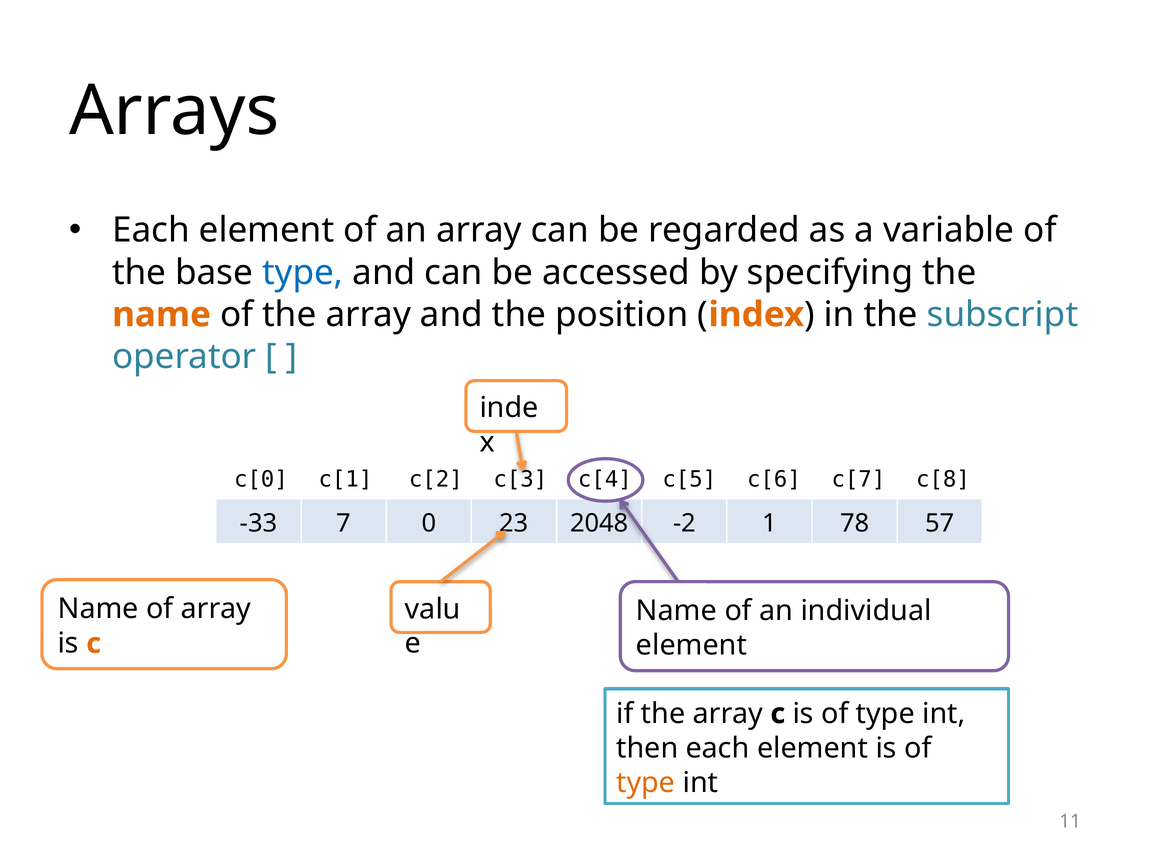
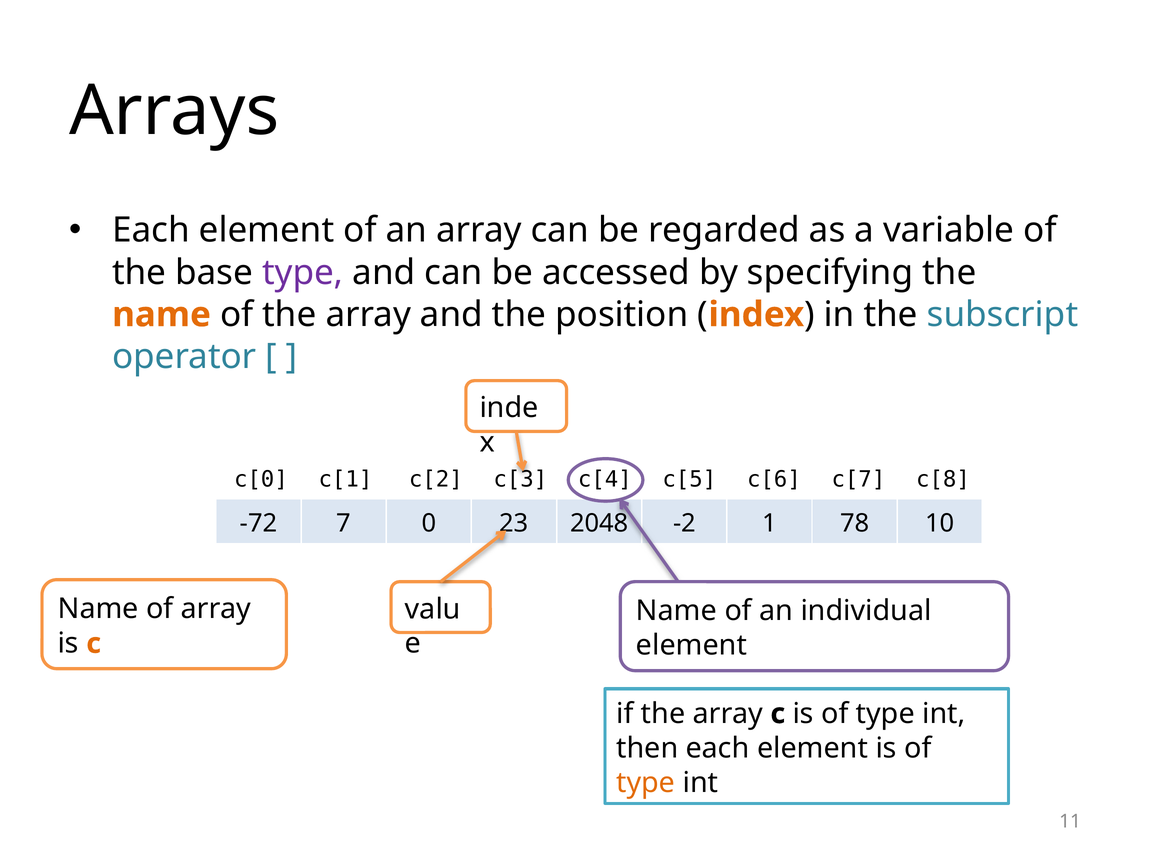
type at (303, 273) colour: blue -> purple
-33: -33 -> -72
57: 57 -> 10
